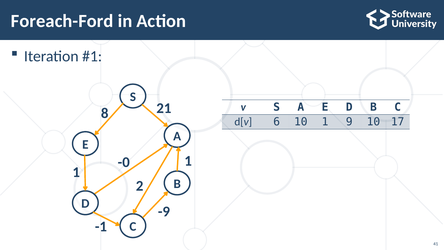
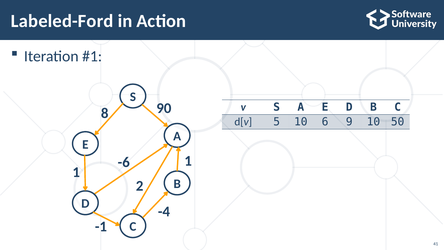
Foreach-Ford: Foreach-Ford -> Labeled-Ford
21: 21 -> 90
6: 6 -> 5
10 1: 1 -> 6
17: 17 -> 50
-0: -0 -> -6
-9: -9 -> -4
